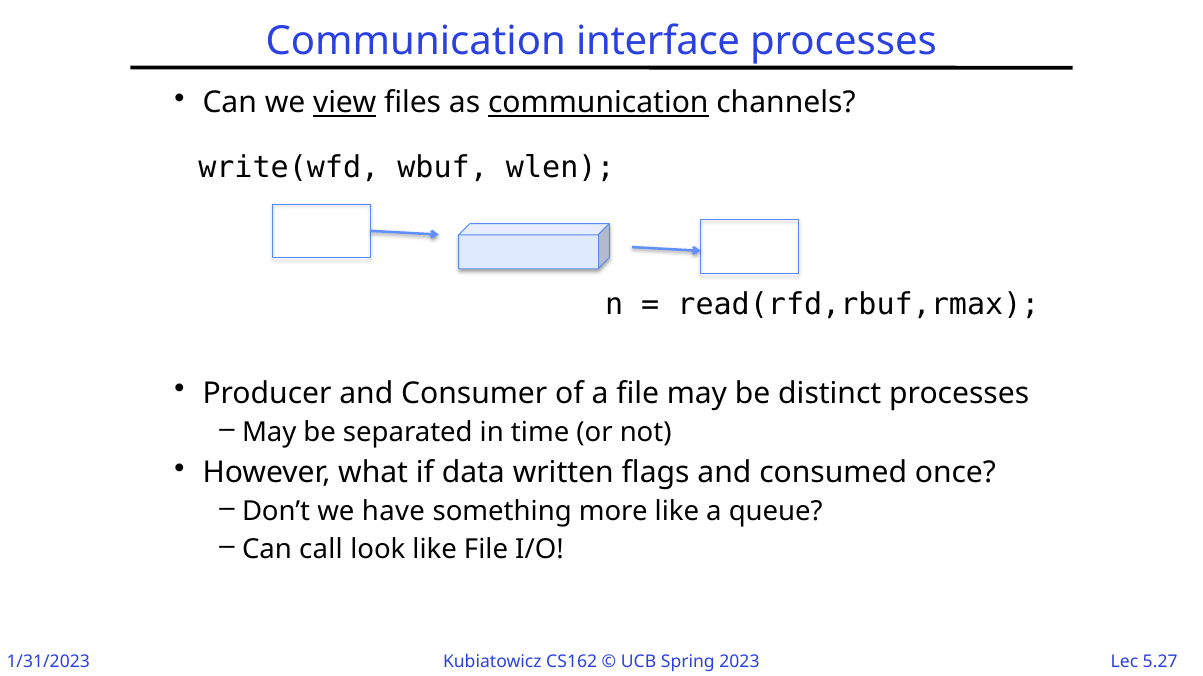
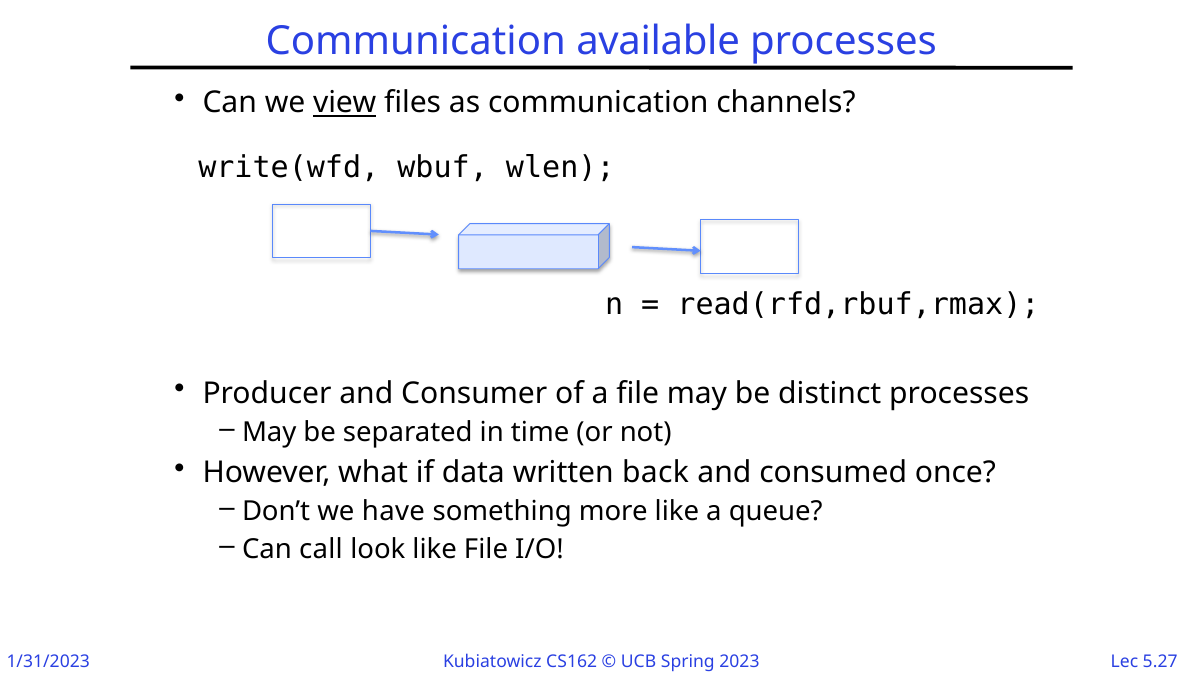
interface: interface -> available
communication at (598, 103) underline: present -> none
flags: flags -> back
